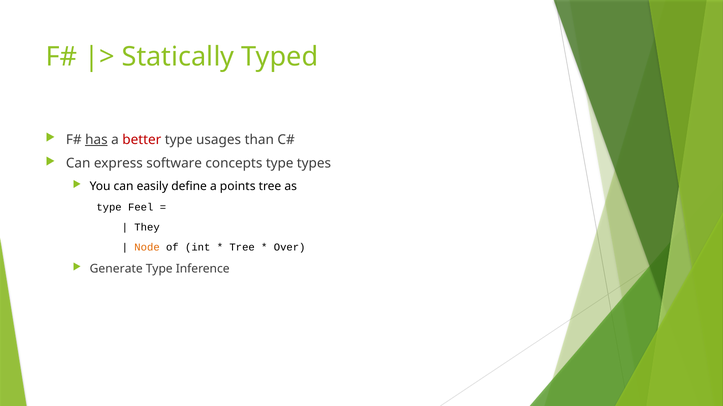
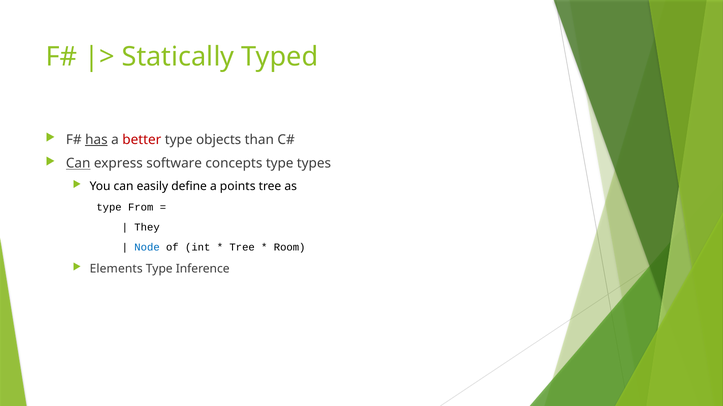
usages: usages -> objects
Can at (78, 164) underline: none -> present
Feel: Feel -> From
Node colour: orange -> blue
Over: Over -> Room
Generate: Generate -> Elements
